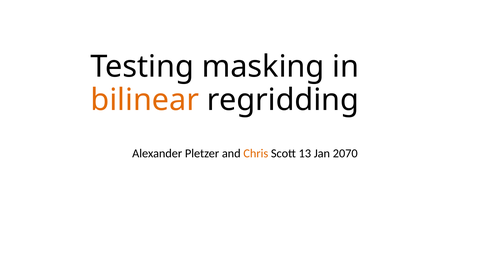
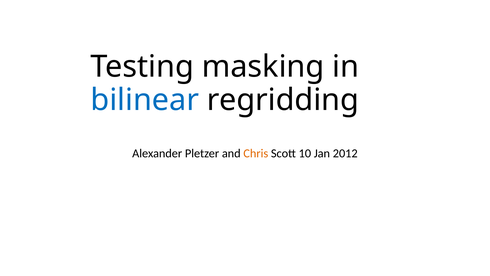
bilinear colour: orange -> blue
13: 13 -> 10
2070: 2070 -> 2012
